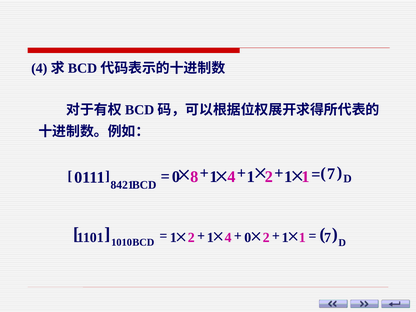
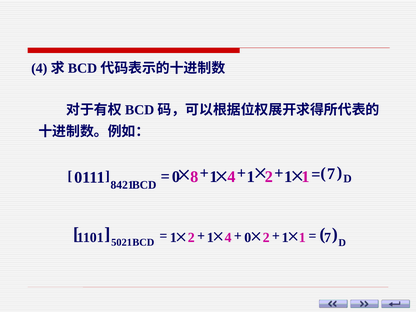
1010: 1010 -> 5021
